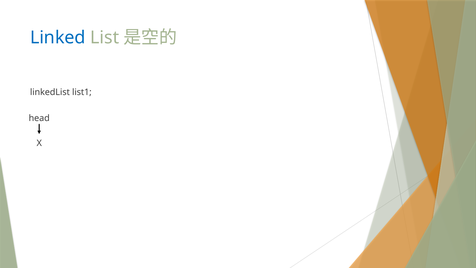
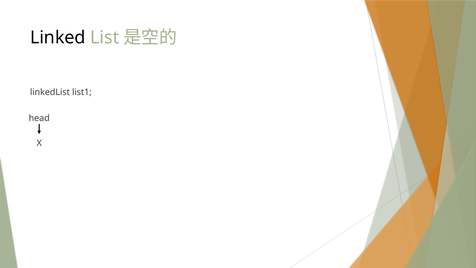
Linked colour: blue -> black
